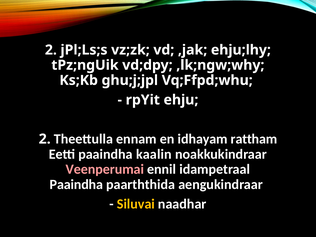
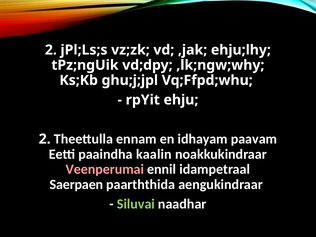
rattham: rattham -> paavam
Paaindha at (76, 185): Paaindha -> Saerpaen
Siluvai colour: yellow -> light green
